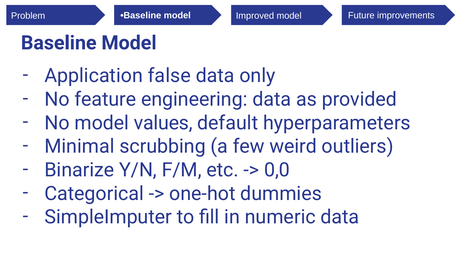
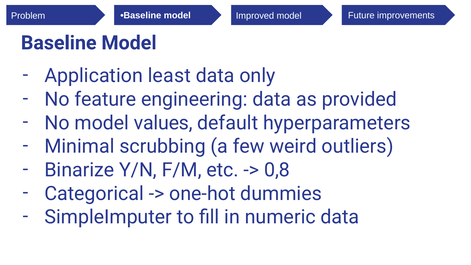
false: false -> least
0,0: 0,0 -> 0,8
